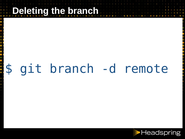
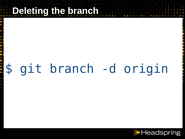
remote: remote -> origin
